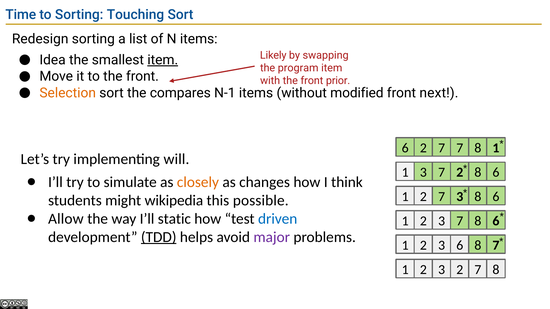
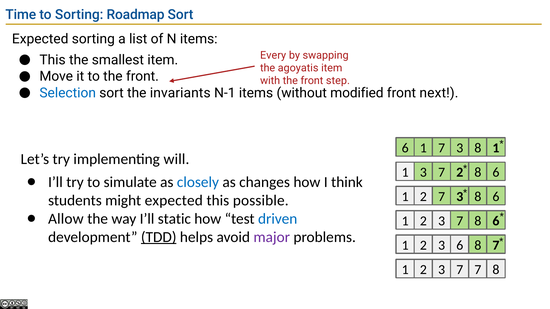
Touching: Touching -> Roadmap
Redesign at (40, 39): Redesign -> Expected
Likely: Likely -> Every
Idea at (53, 60): Idea -> This
item at (163, 60) underline: present -> none
program: program -> agoyatis
prior: prior -> step
Selection colour: orange -> blue
compares: compares -> invariants
2 at (423, 148): 2 -> 1
7 at (460, 148): 7 -> 3
closely colour: orange -> blue
might wikipedia: wikipedia -> expected
2 at (460, 270): 2 -> 7
